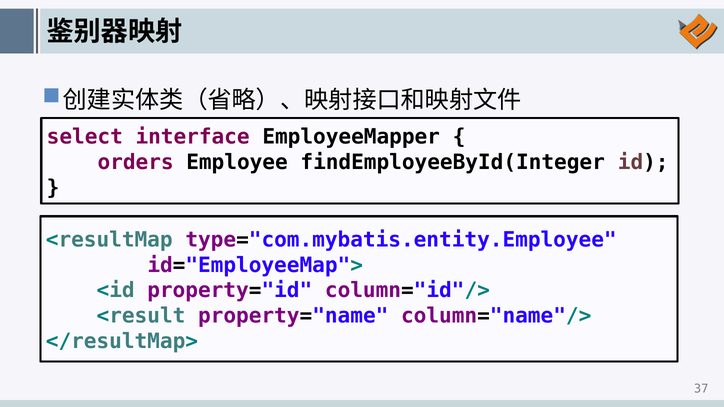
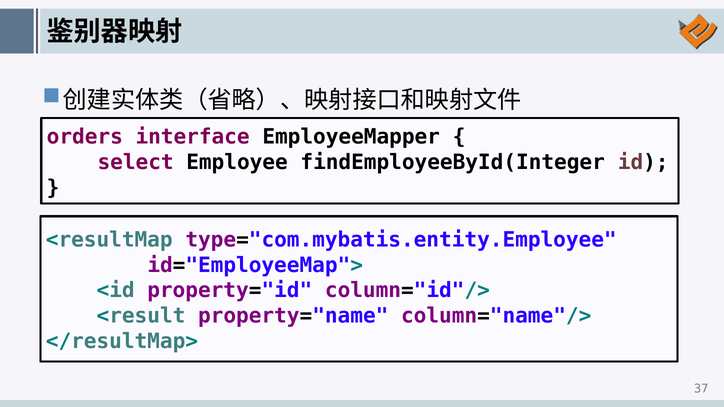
select: select -> orders
orders: orders -> select
